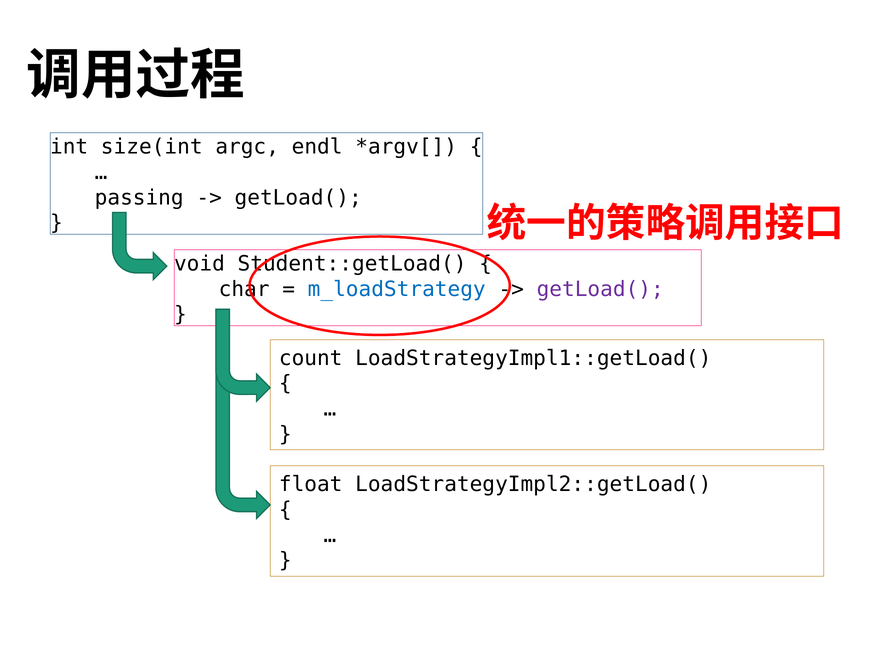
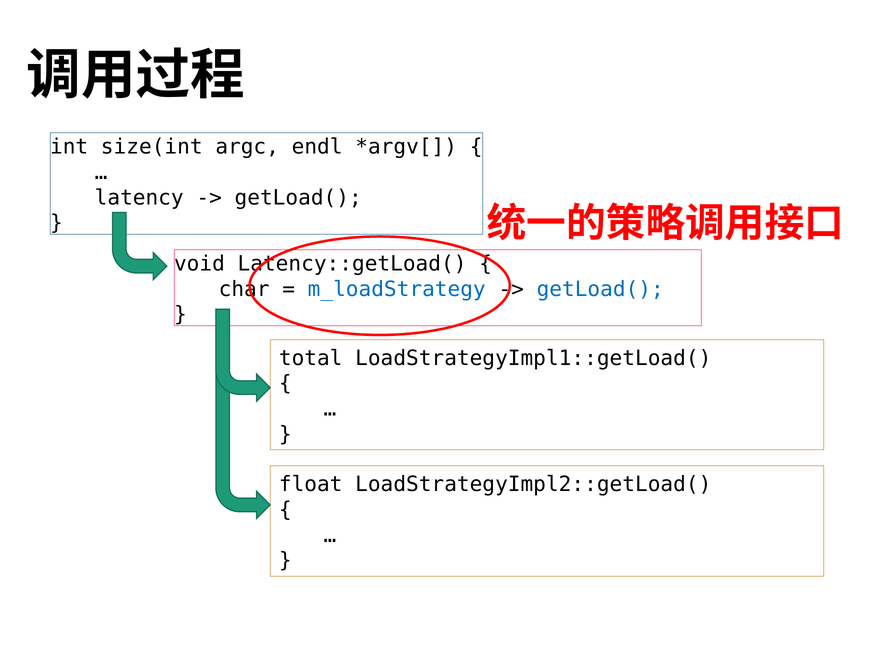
passing: passing -> latency
Student::getLoad(: Student::getLoad( -> Latency::getLoad(
getLoad( at (600, 289) colour: purple -> blue
count: count -> total
